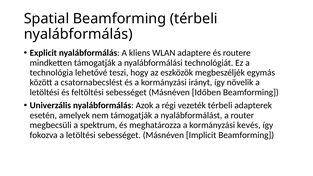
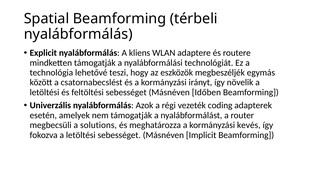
vezeték térbeli: térbeli -> coding
spektrum: spektrum -> solutions
